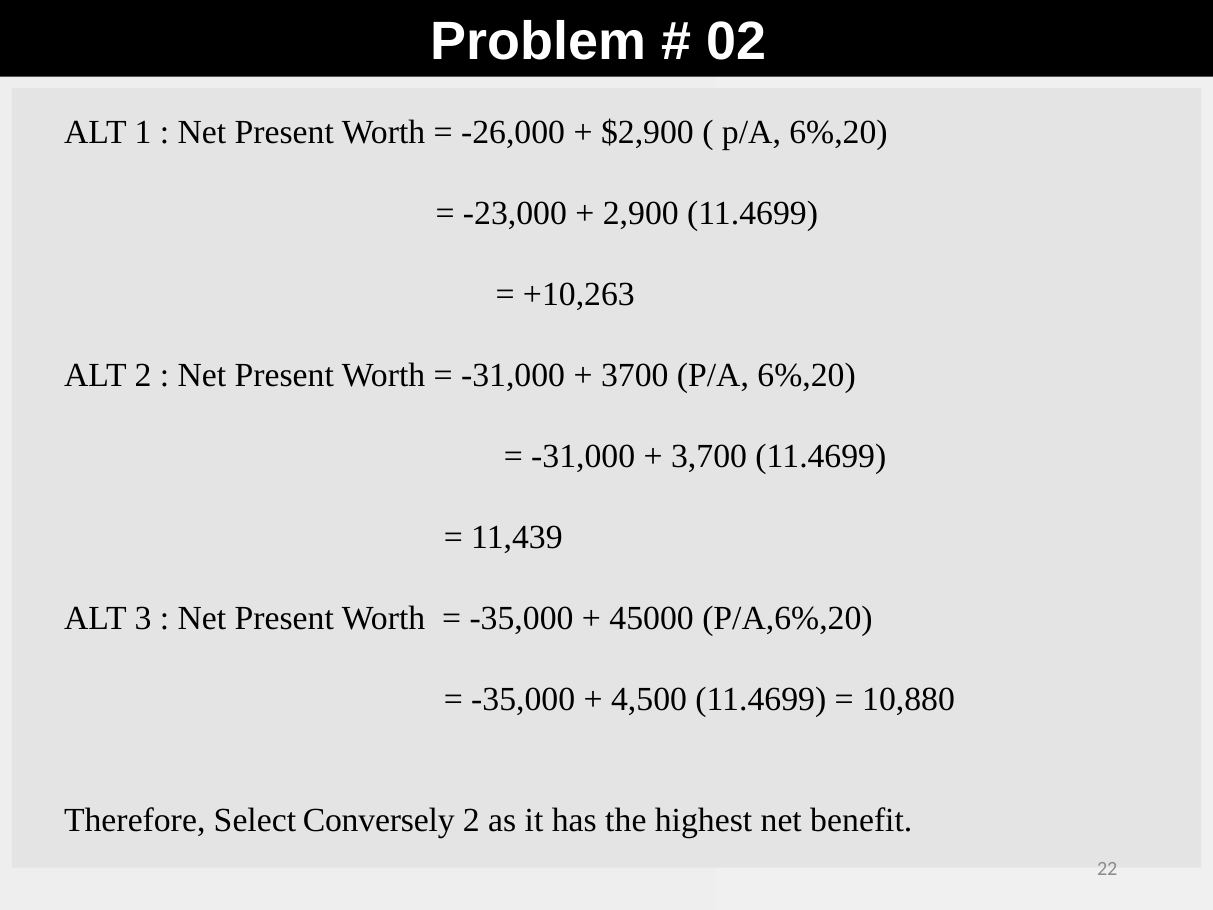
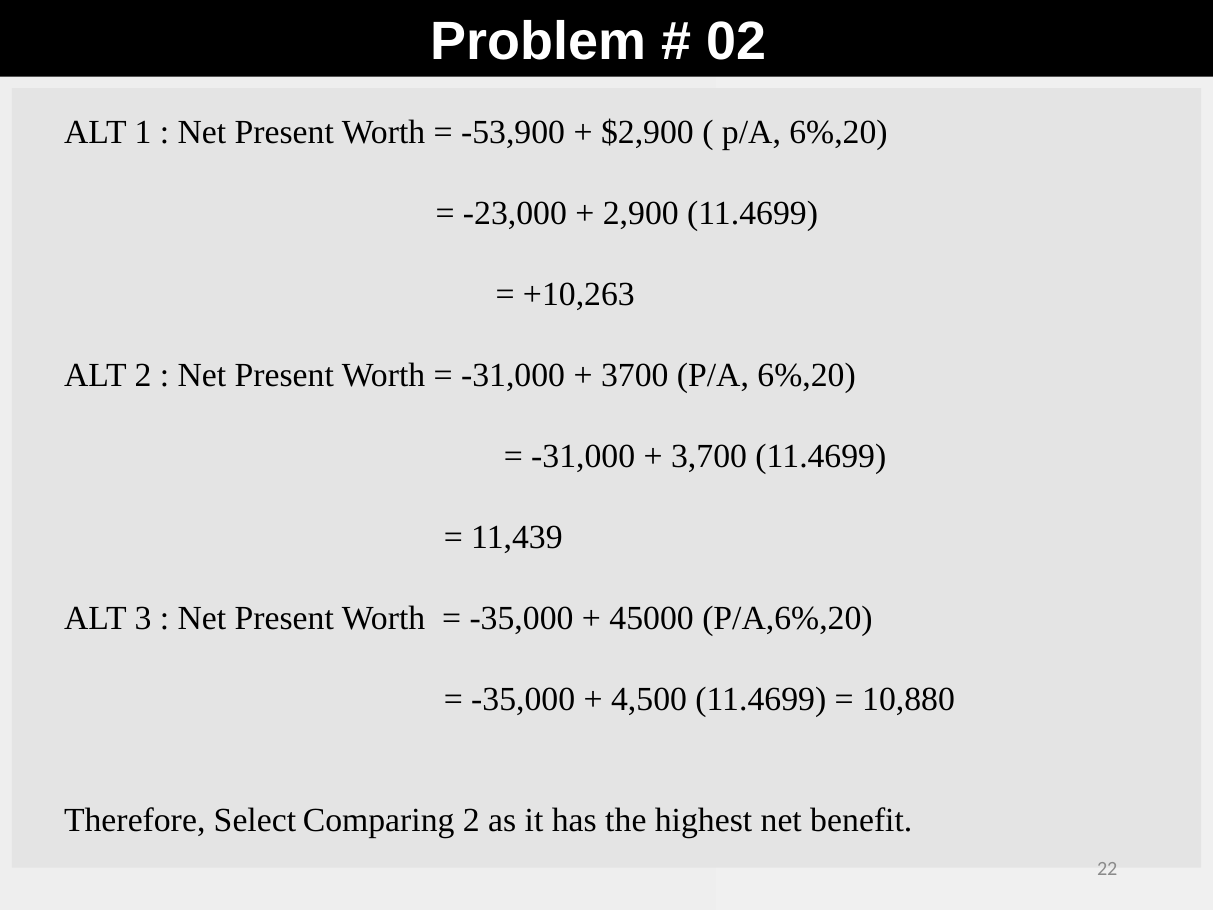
-26,000: -26,000 -> -53,900
Conversely: Conversely -> Comparing
